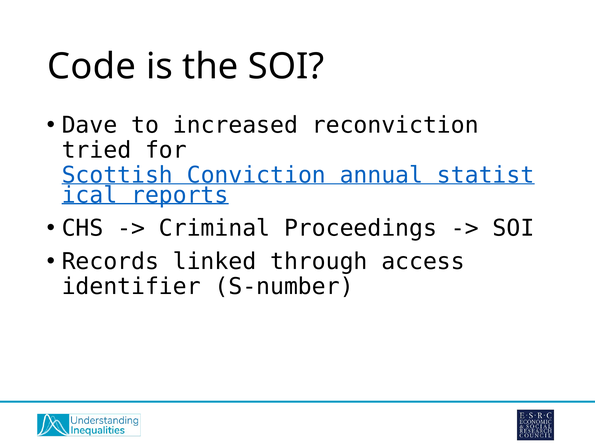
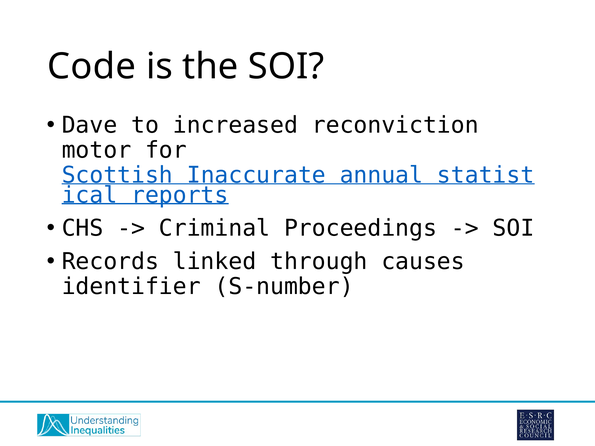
tried: tried -> motor
Conviction: Conviction -> Inaccurate
access: access -> causes
